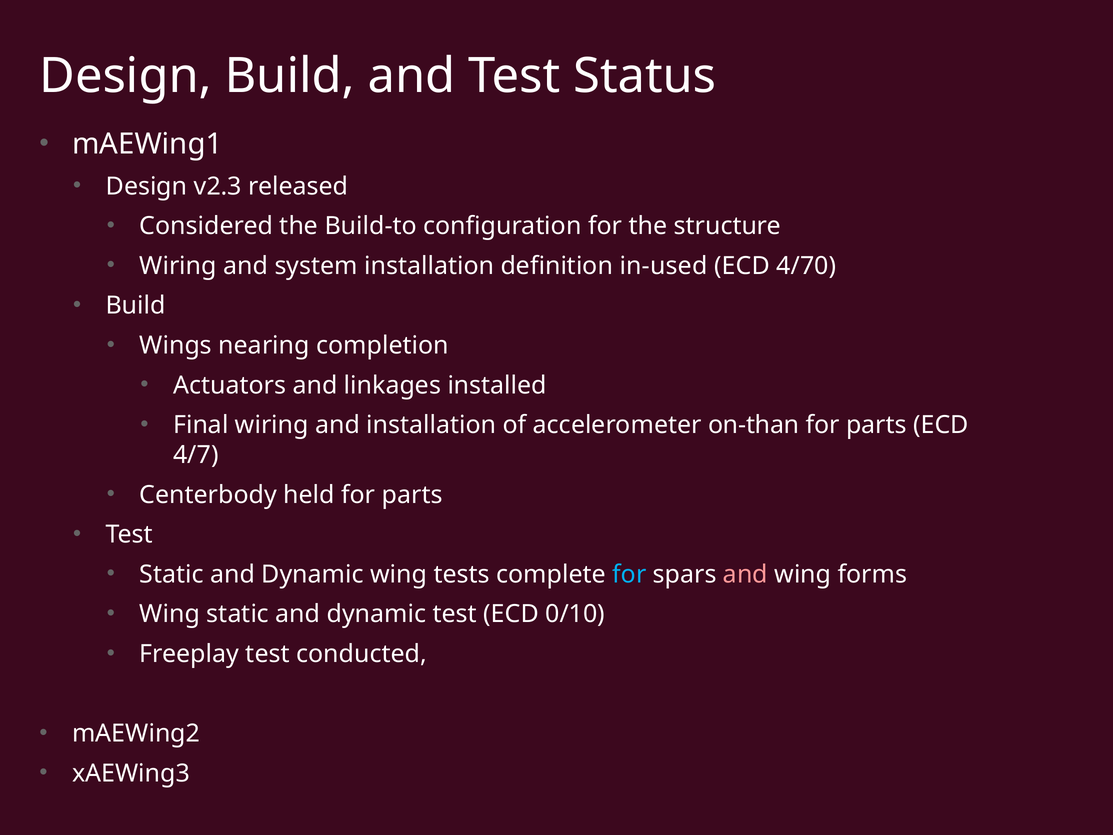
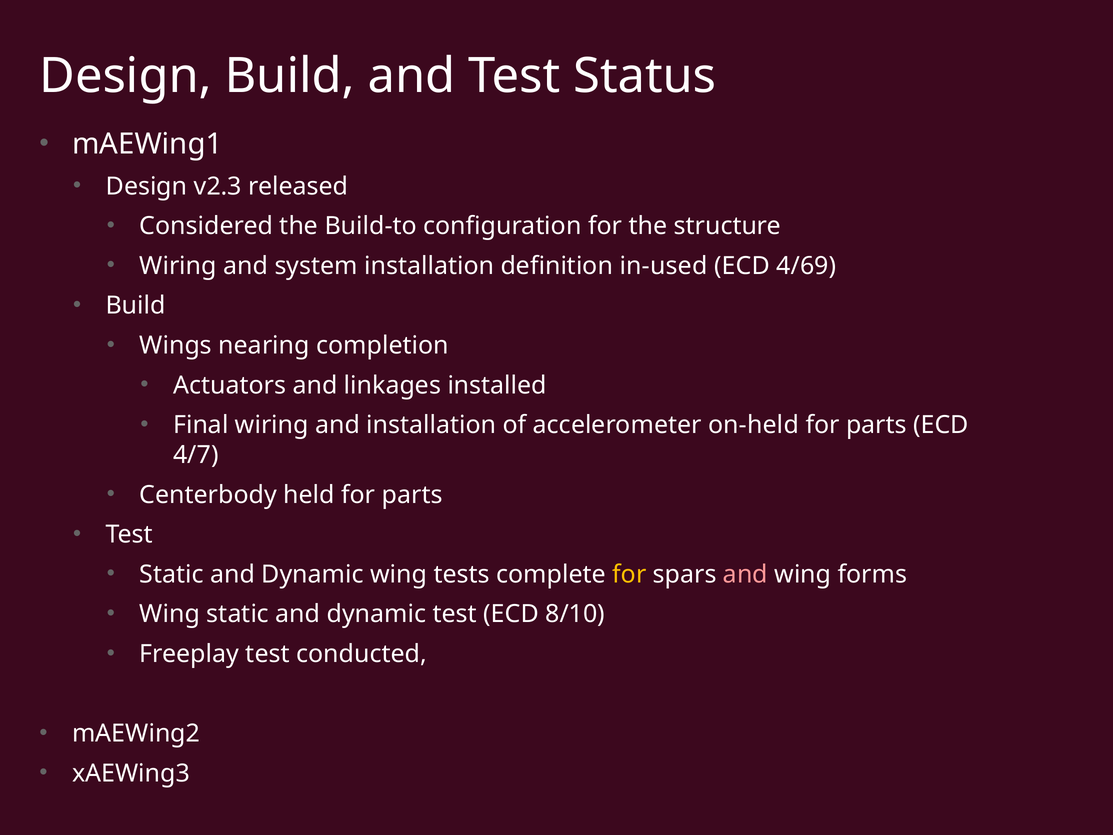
4/70: 4/70 -> 4/69
on-than: on-than -> on-held
for at (629, 574) colour: light blue -> yellow
0/10: 0/10 -> 8/10
